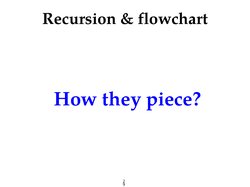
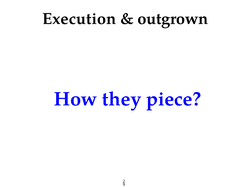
Recursion: Recursion -> Execution
flowchart: flowchart -> outgrown
